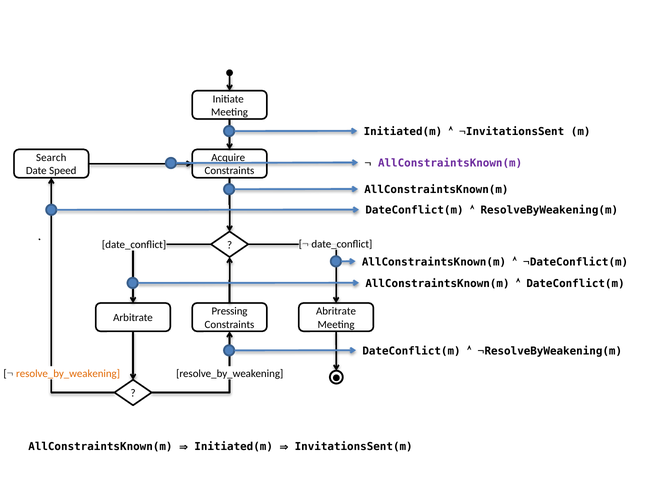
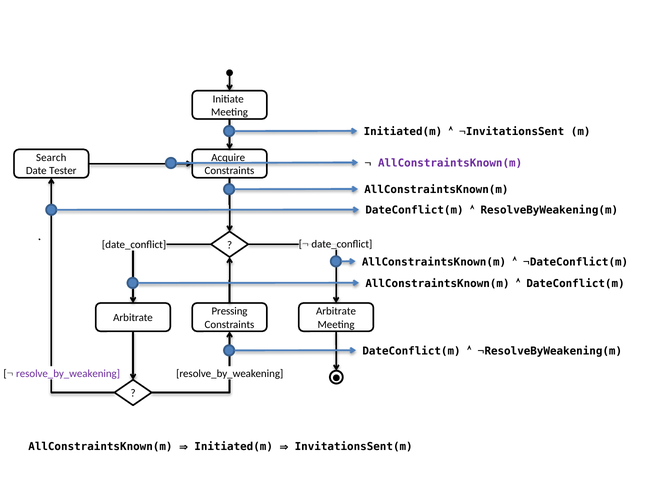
Speed: Speed -> Tester
Abritrate at (336, 311): Abritrate -> Arbitrate
resolve_by_weakening at (68, 373) colour: orange -> purple
